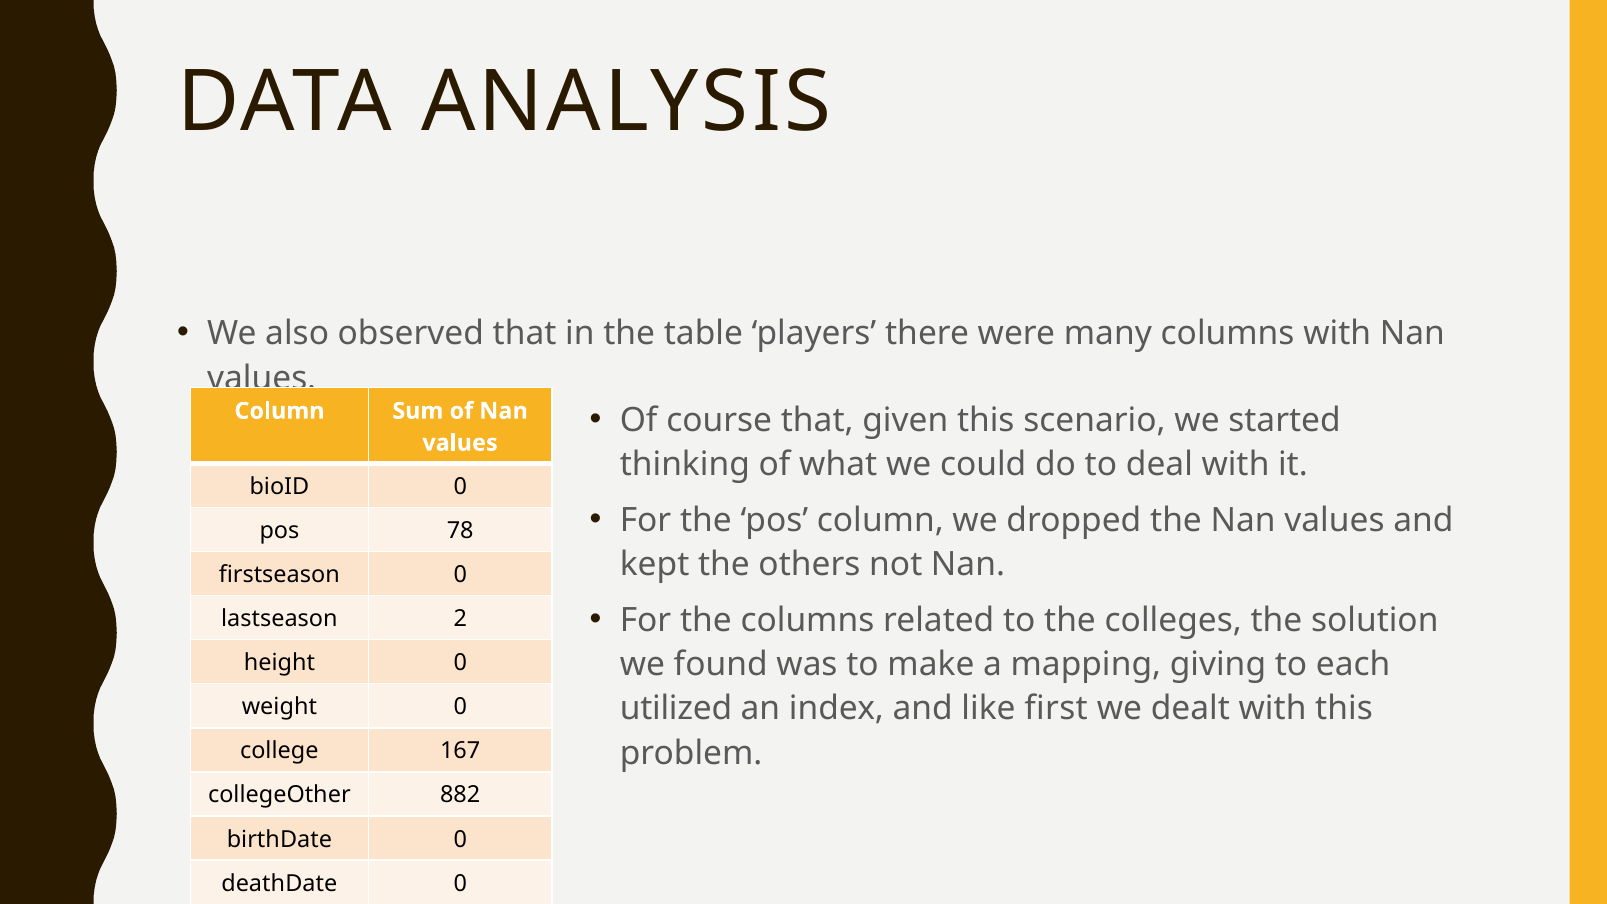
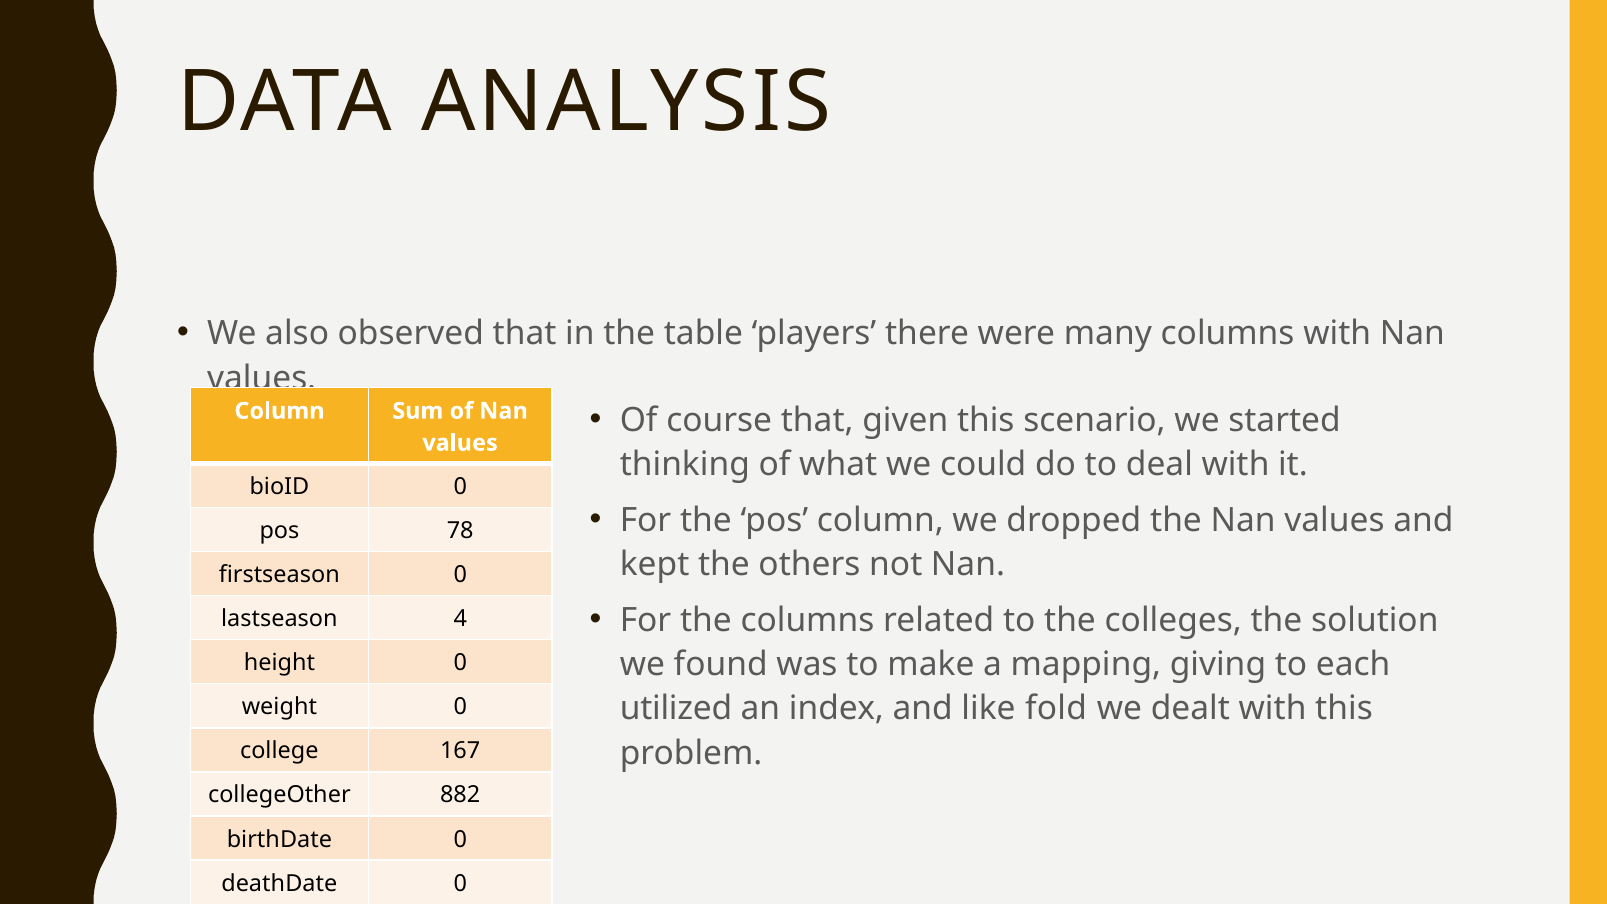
2: 2 -> 4
first: first -> fold
